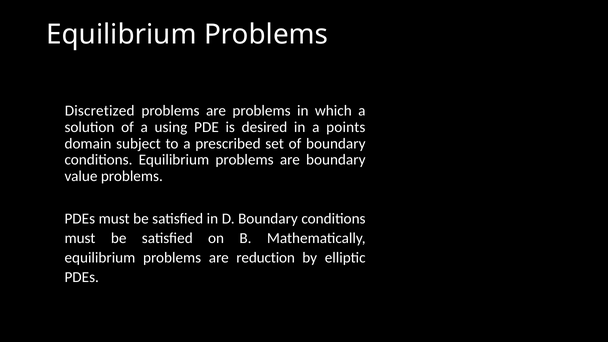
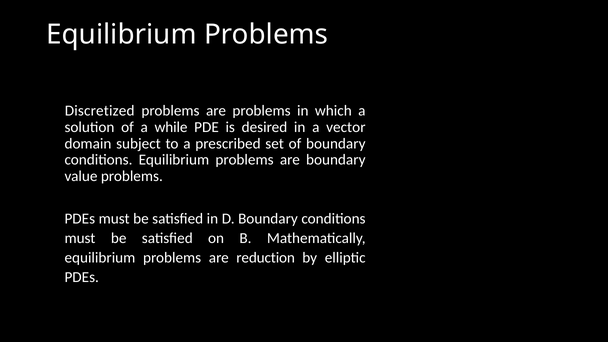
using: using -> while
points: points -> vector
